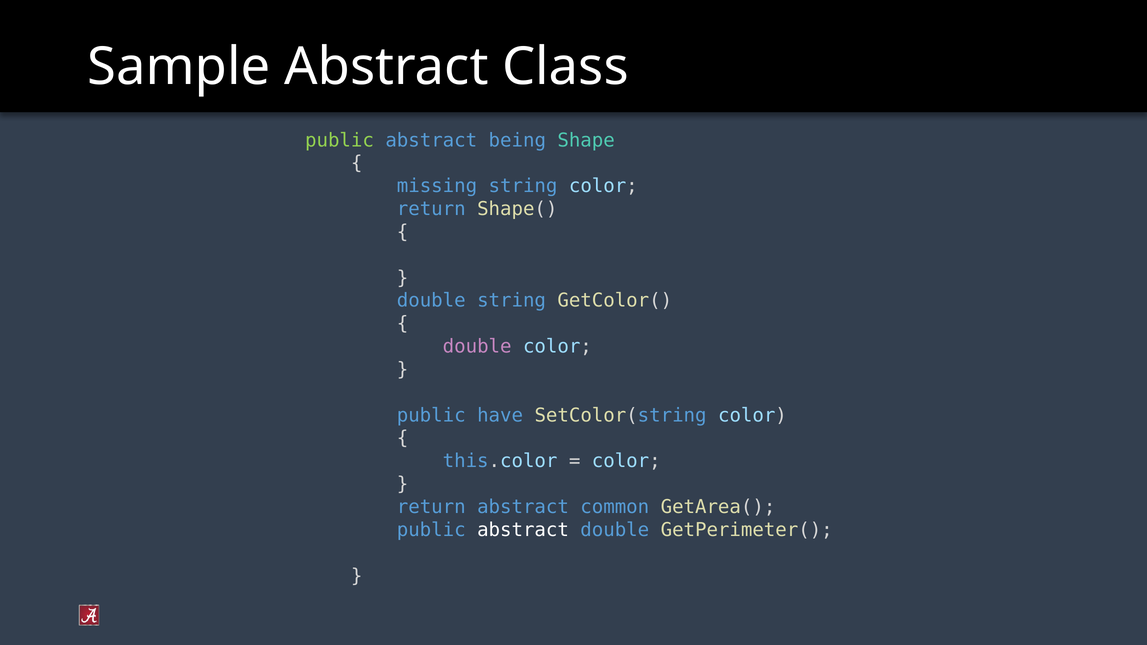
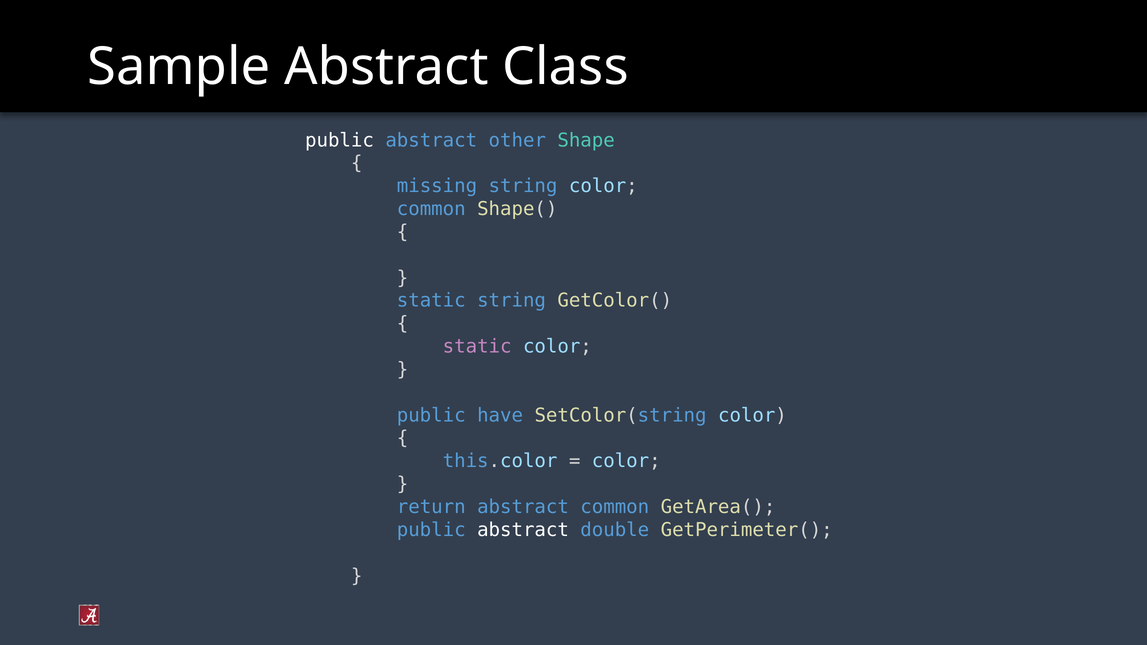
public at (340, 140) colour: light green -> white
being: being -> other
return at (431, 209): return -> common
double at (431, 301): double -> static
double at (477, 347): double -> static
